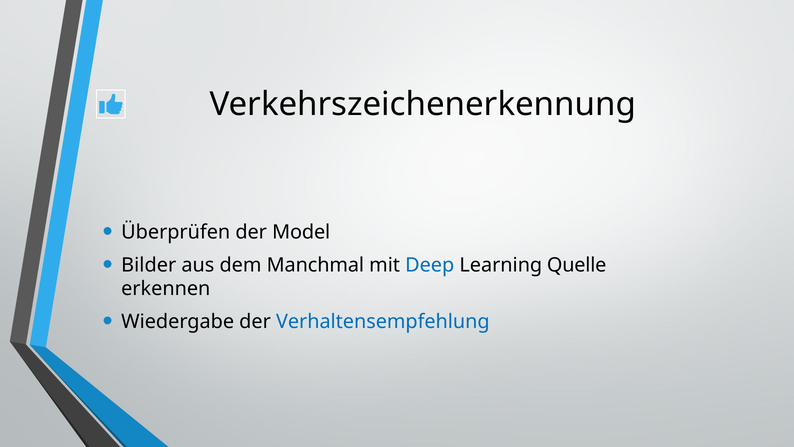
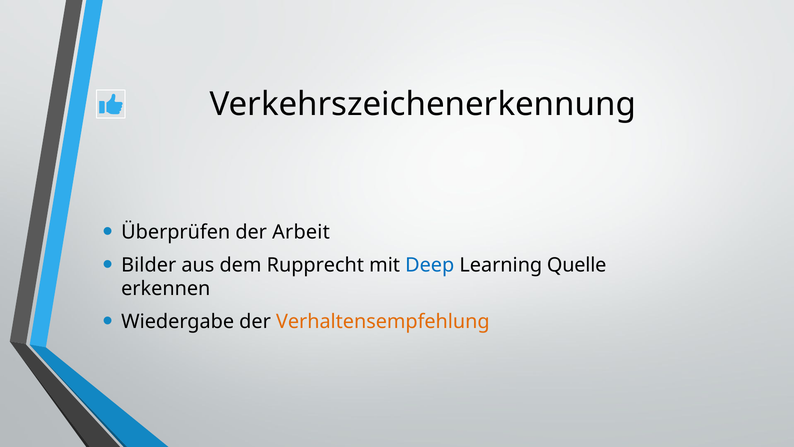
Model: Model -> Arbeit
Manchmal: Manchmal -> Rupprecht
Verhaltensempfehlung colour: blue -> orange
